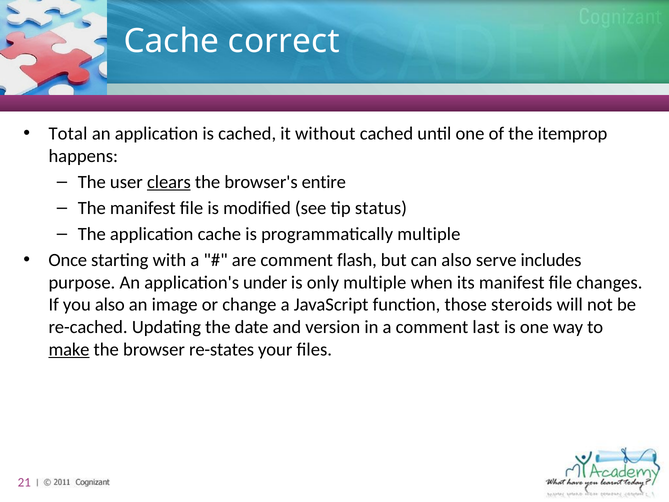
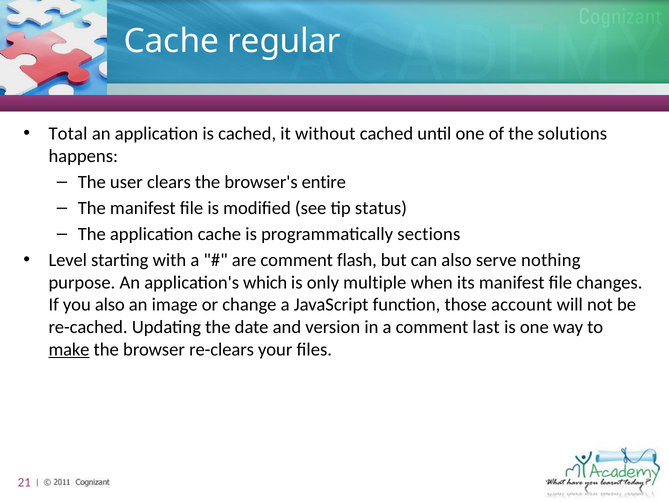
correct: correct -> regular
itemprop: itemprop -> solutions
clears underline: present -> none
programmatically multiple: multiple -> sections
Once: Once -> Level
includes: includes -> nothing
under: under -> which
steroids: steroids -> account
re-states: re-states -> re-clears
